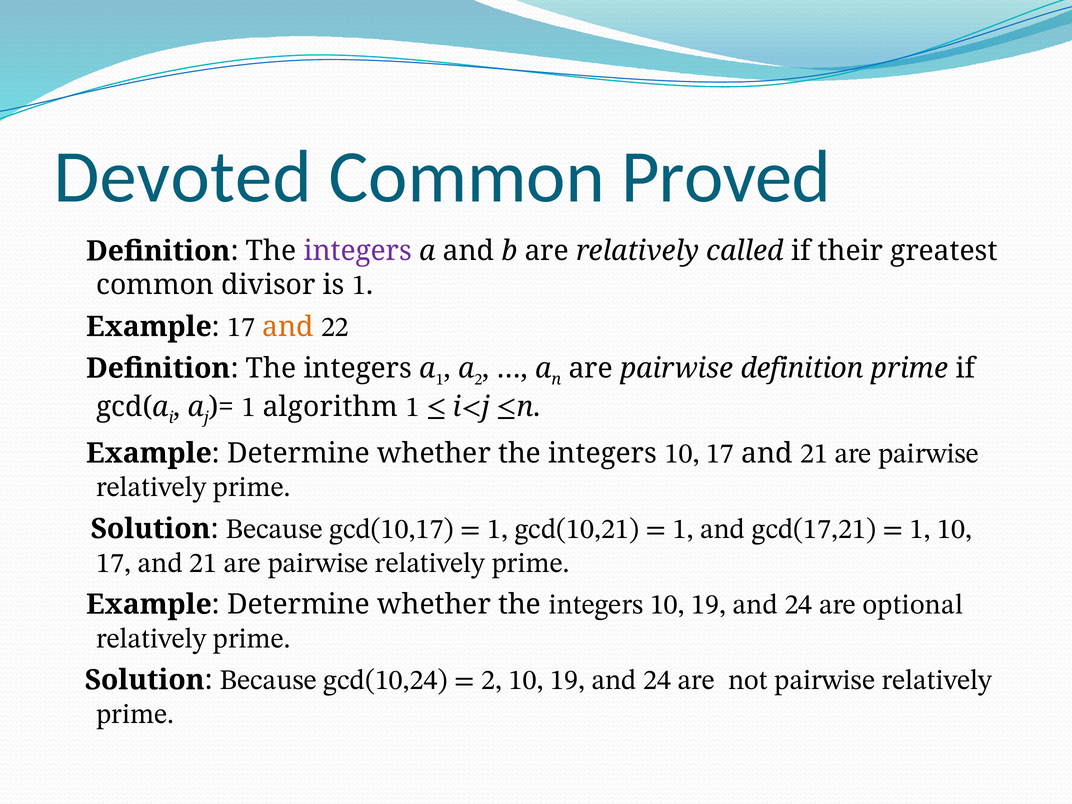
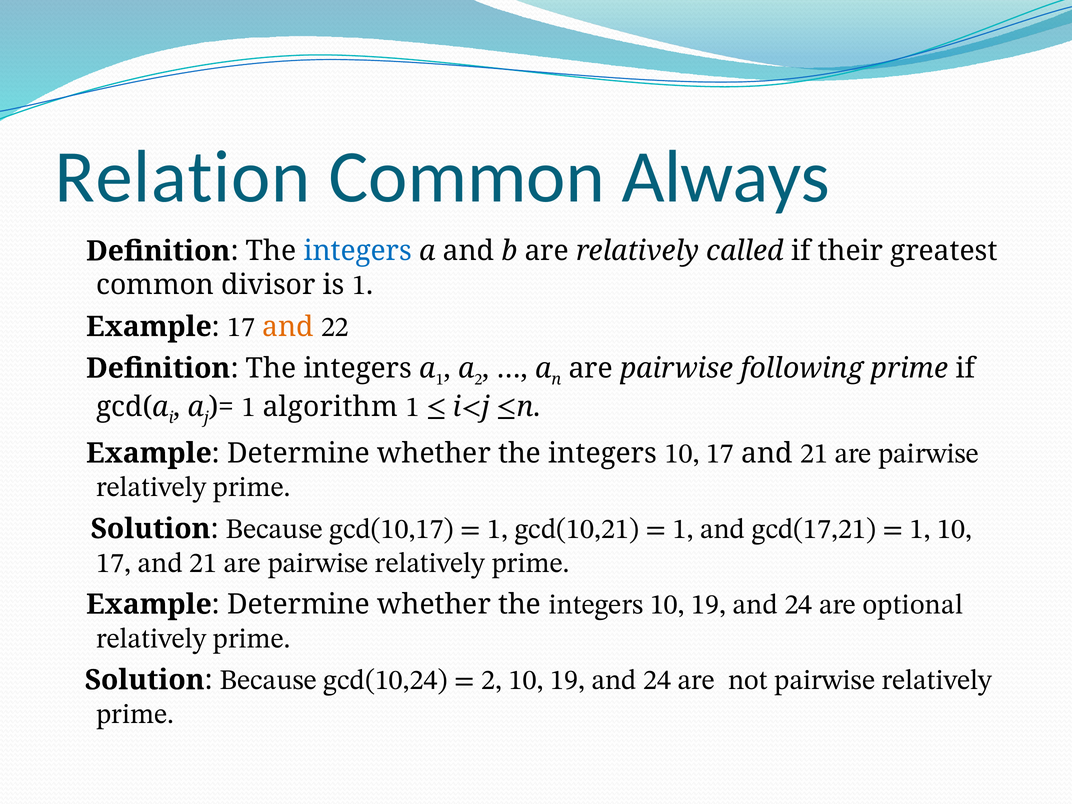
Devoted: Devoted -> Relation
Proved: Proved -> Always
integers at (358, 251) colour: purple -> blue
pairwise definition: definition -> following
